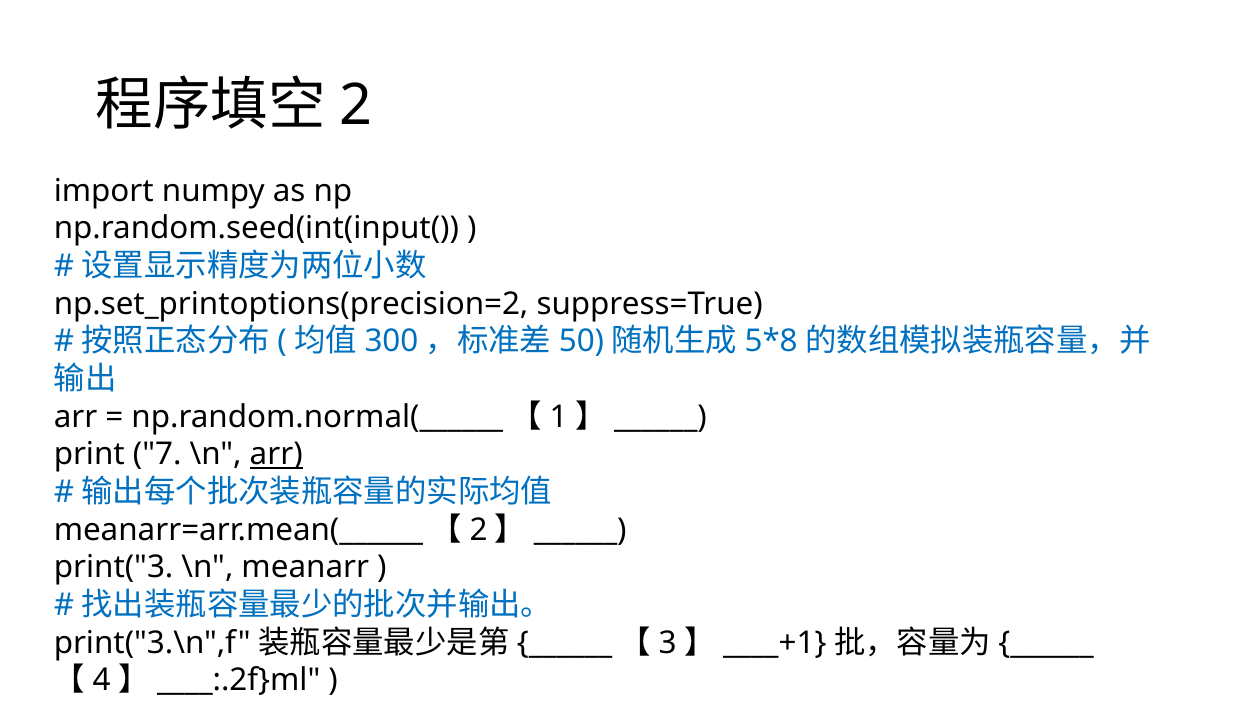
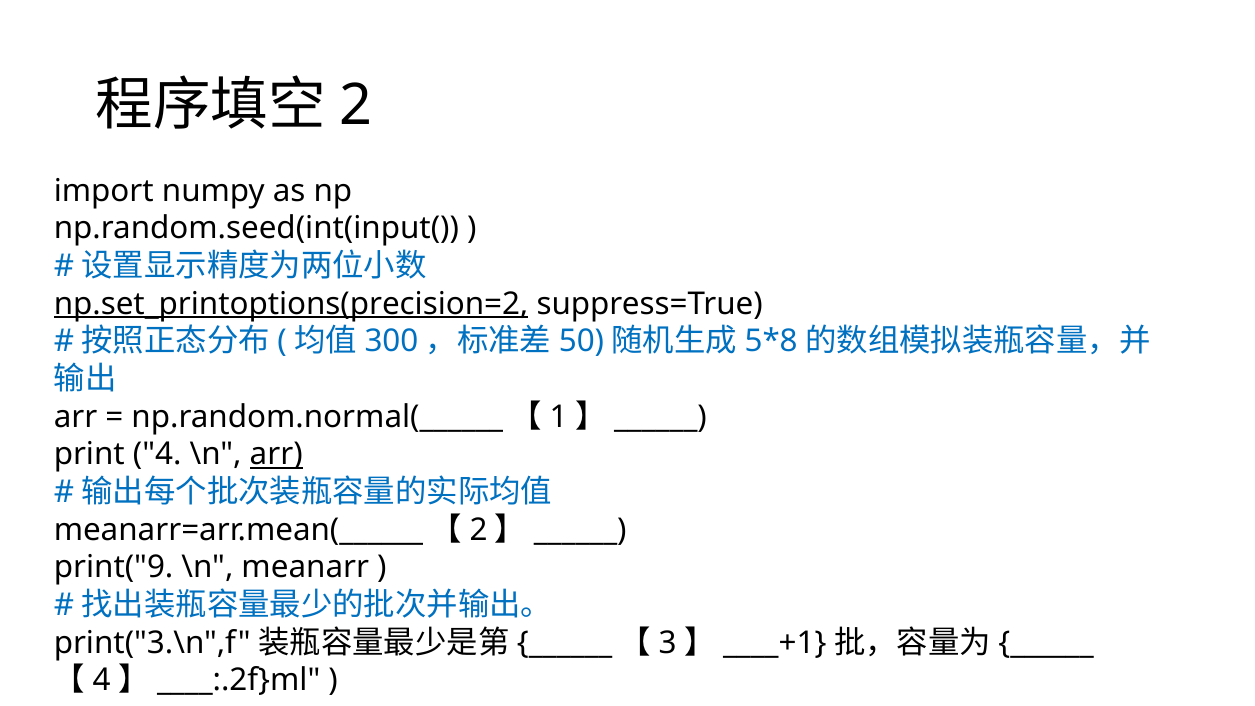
np.set_printoptions(precision=2 underline: none -> present
print 7: 7 -> 4
print("3: print("3 -> print("9
